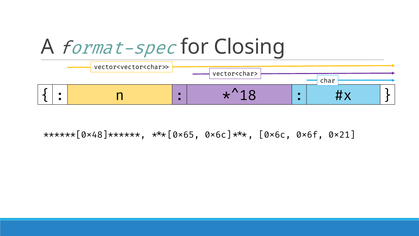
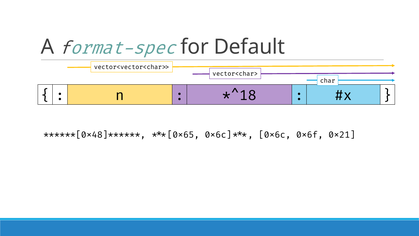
Closing: Closing -> Default
